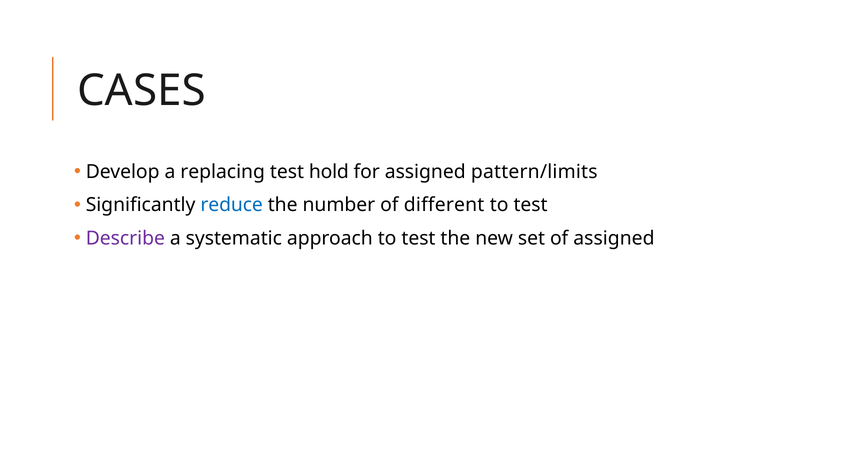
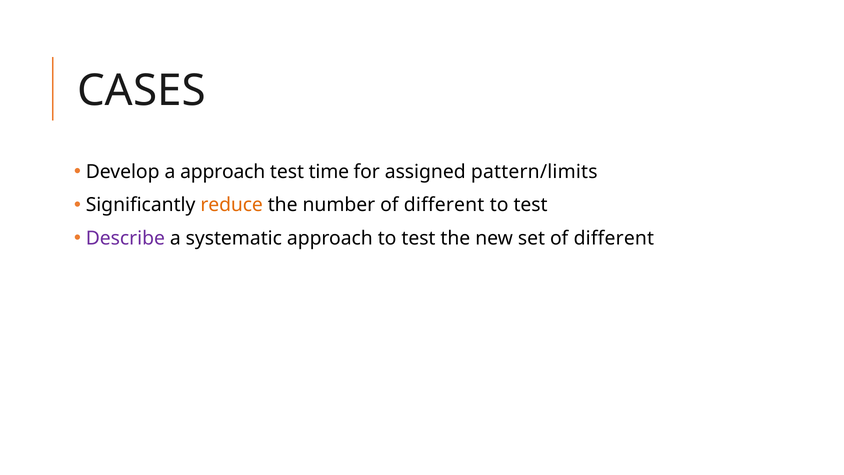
a replacing: replacing -> approach
hold: hold -> time
reduce colour: blue -> orange
set of assigned: assigned -> different
